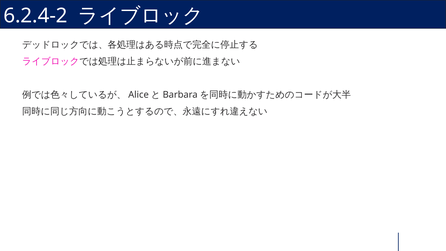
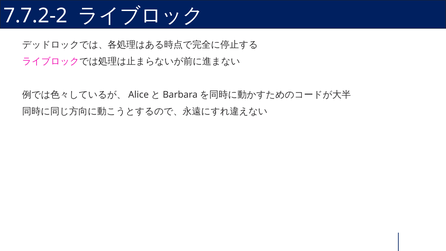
6.2.4-2: 6.2.4-2 -> 7.7.2-2
